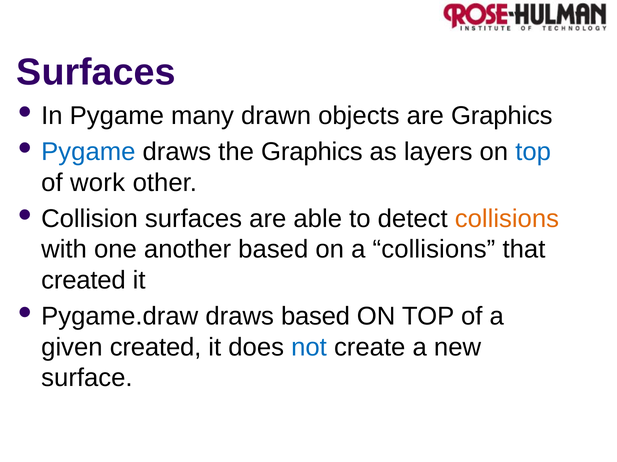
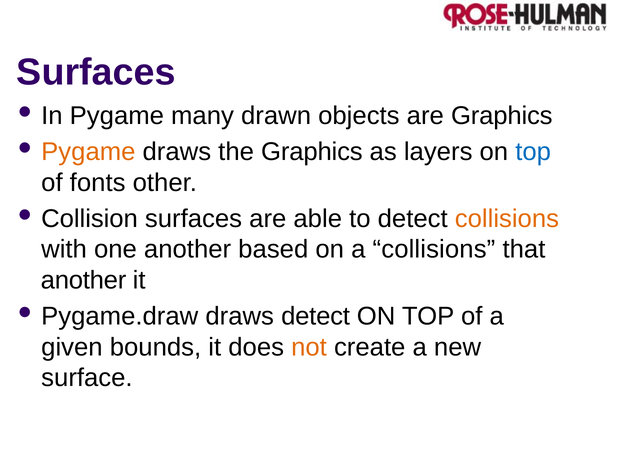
Pygame at (88, 152) colour: blue -> orange
work: work -> fonts
created at (83, 281): created -> another
draws based: based -> detect
given created: created -> bounds
not colour: blue -> orange
